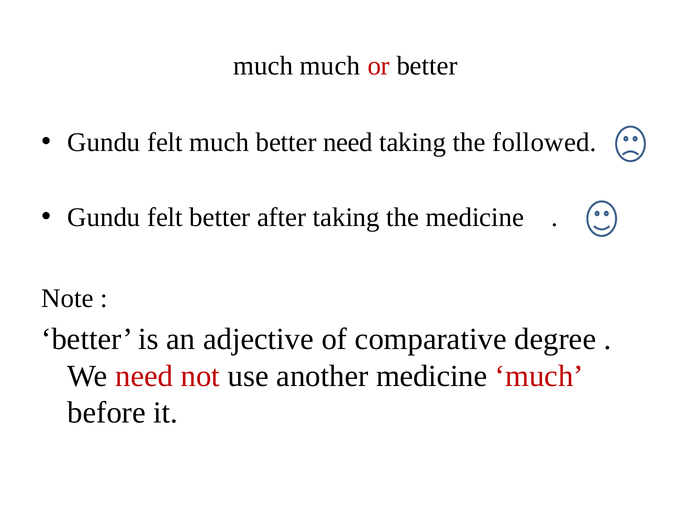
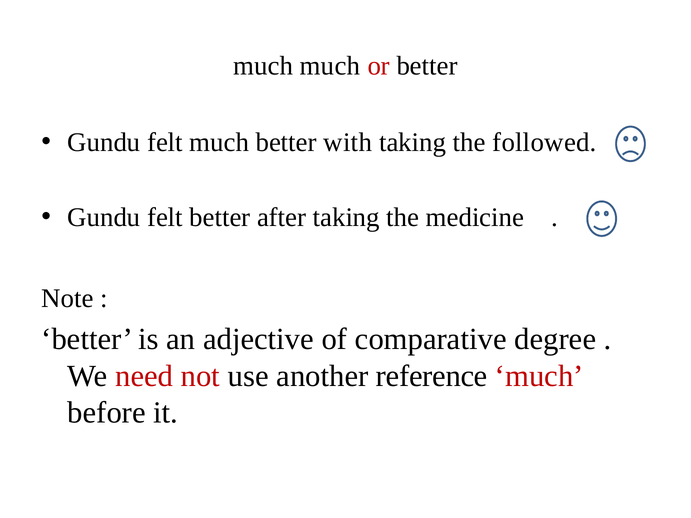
better need: need -> with
another medicine: medicine -> reference
